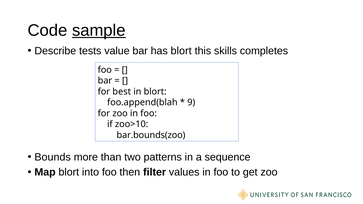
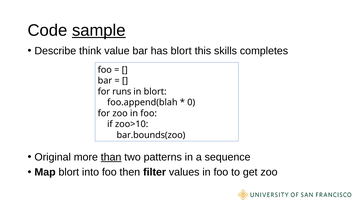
tests: tests -> think
best: best -> runs
9: 9 -> 0
Bounds: Bounds -> Original
than underline: none -> present
